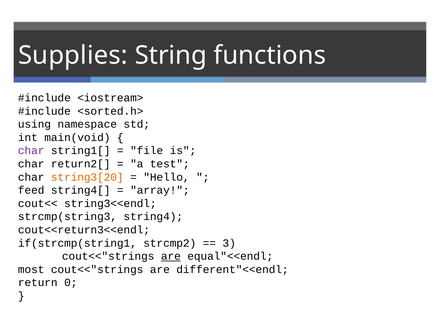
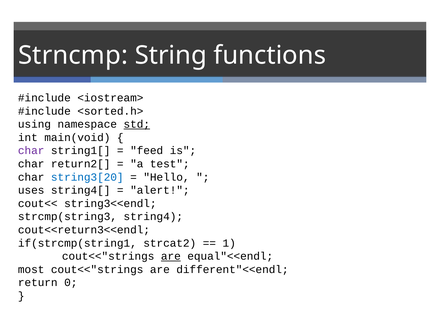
Supplies: Supplies -> Strncmp
std underline: none -> present
file: file -> feed
string3[20 colour: orange -> blue
feed: feed -> uses
array: array -> alert
strcmp2: strcmp2 -> strcat2
3: 3 -> 1
